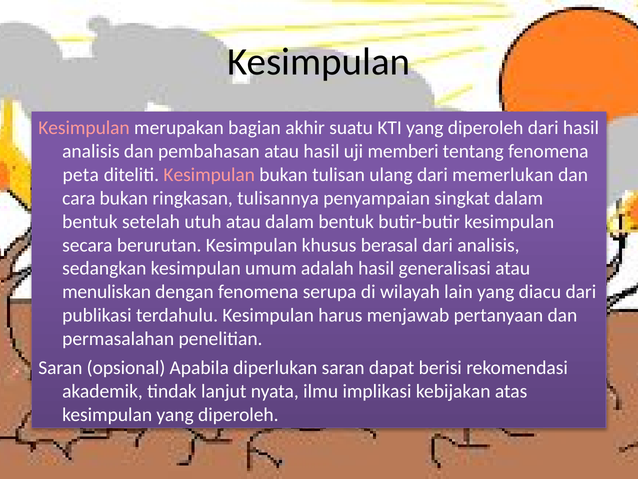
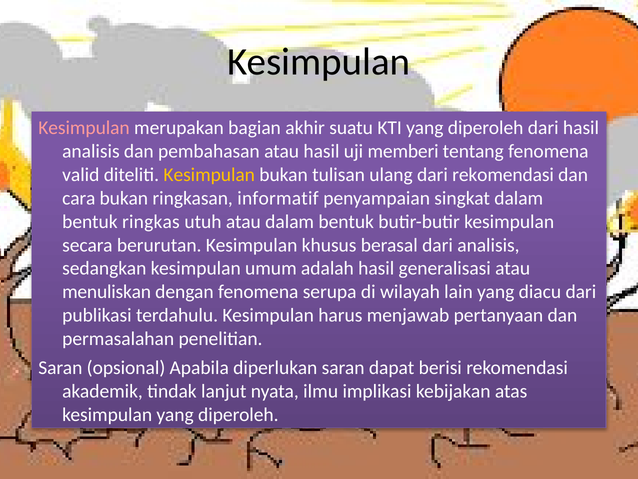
peta: peta -> valid
Kesimpulan at (209, 175) colour: pink -> yellow
dari memerlukan: memerlukan -> rekomendasi
tulisannya: tulisannya -> informatif
setelah: setelah -> ringkas
